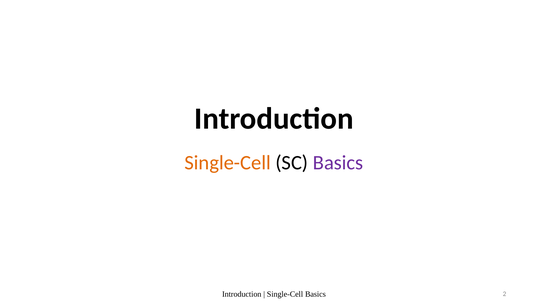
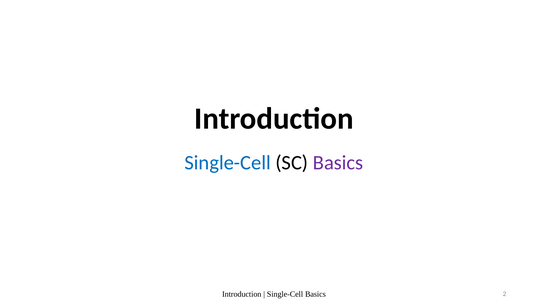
Single-Cell at (228, 163) colour: orange -> blue
